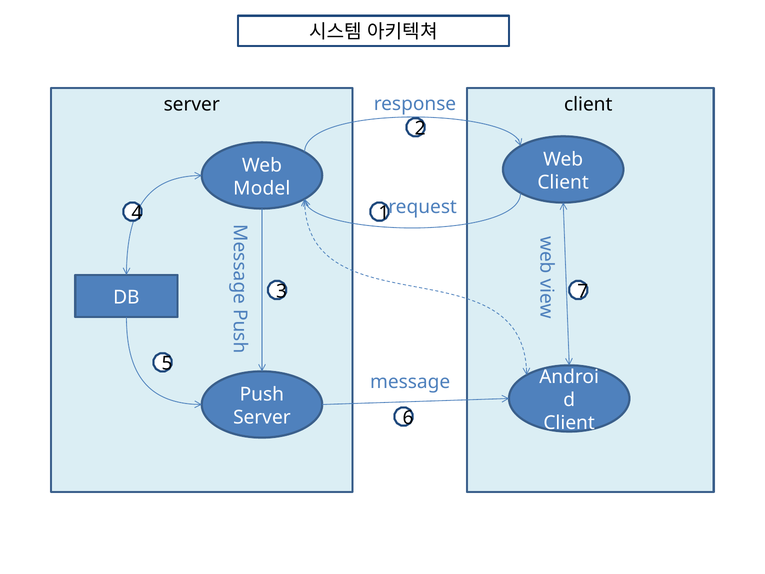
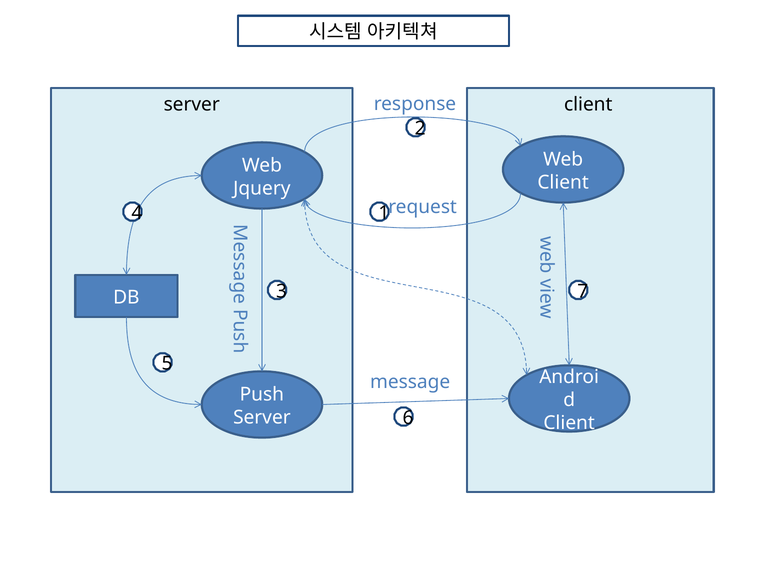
Model: Model -> Jquery
